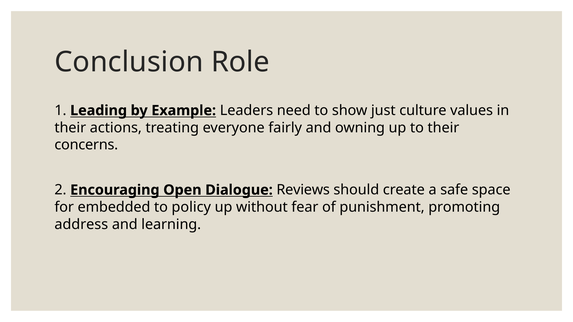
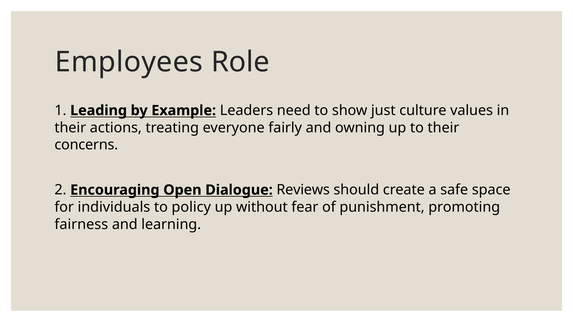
Conclusion: Conclusion -> Employees
embedded: embedded -> individuals
address: address -> fairness
